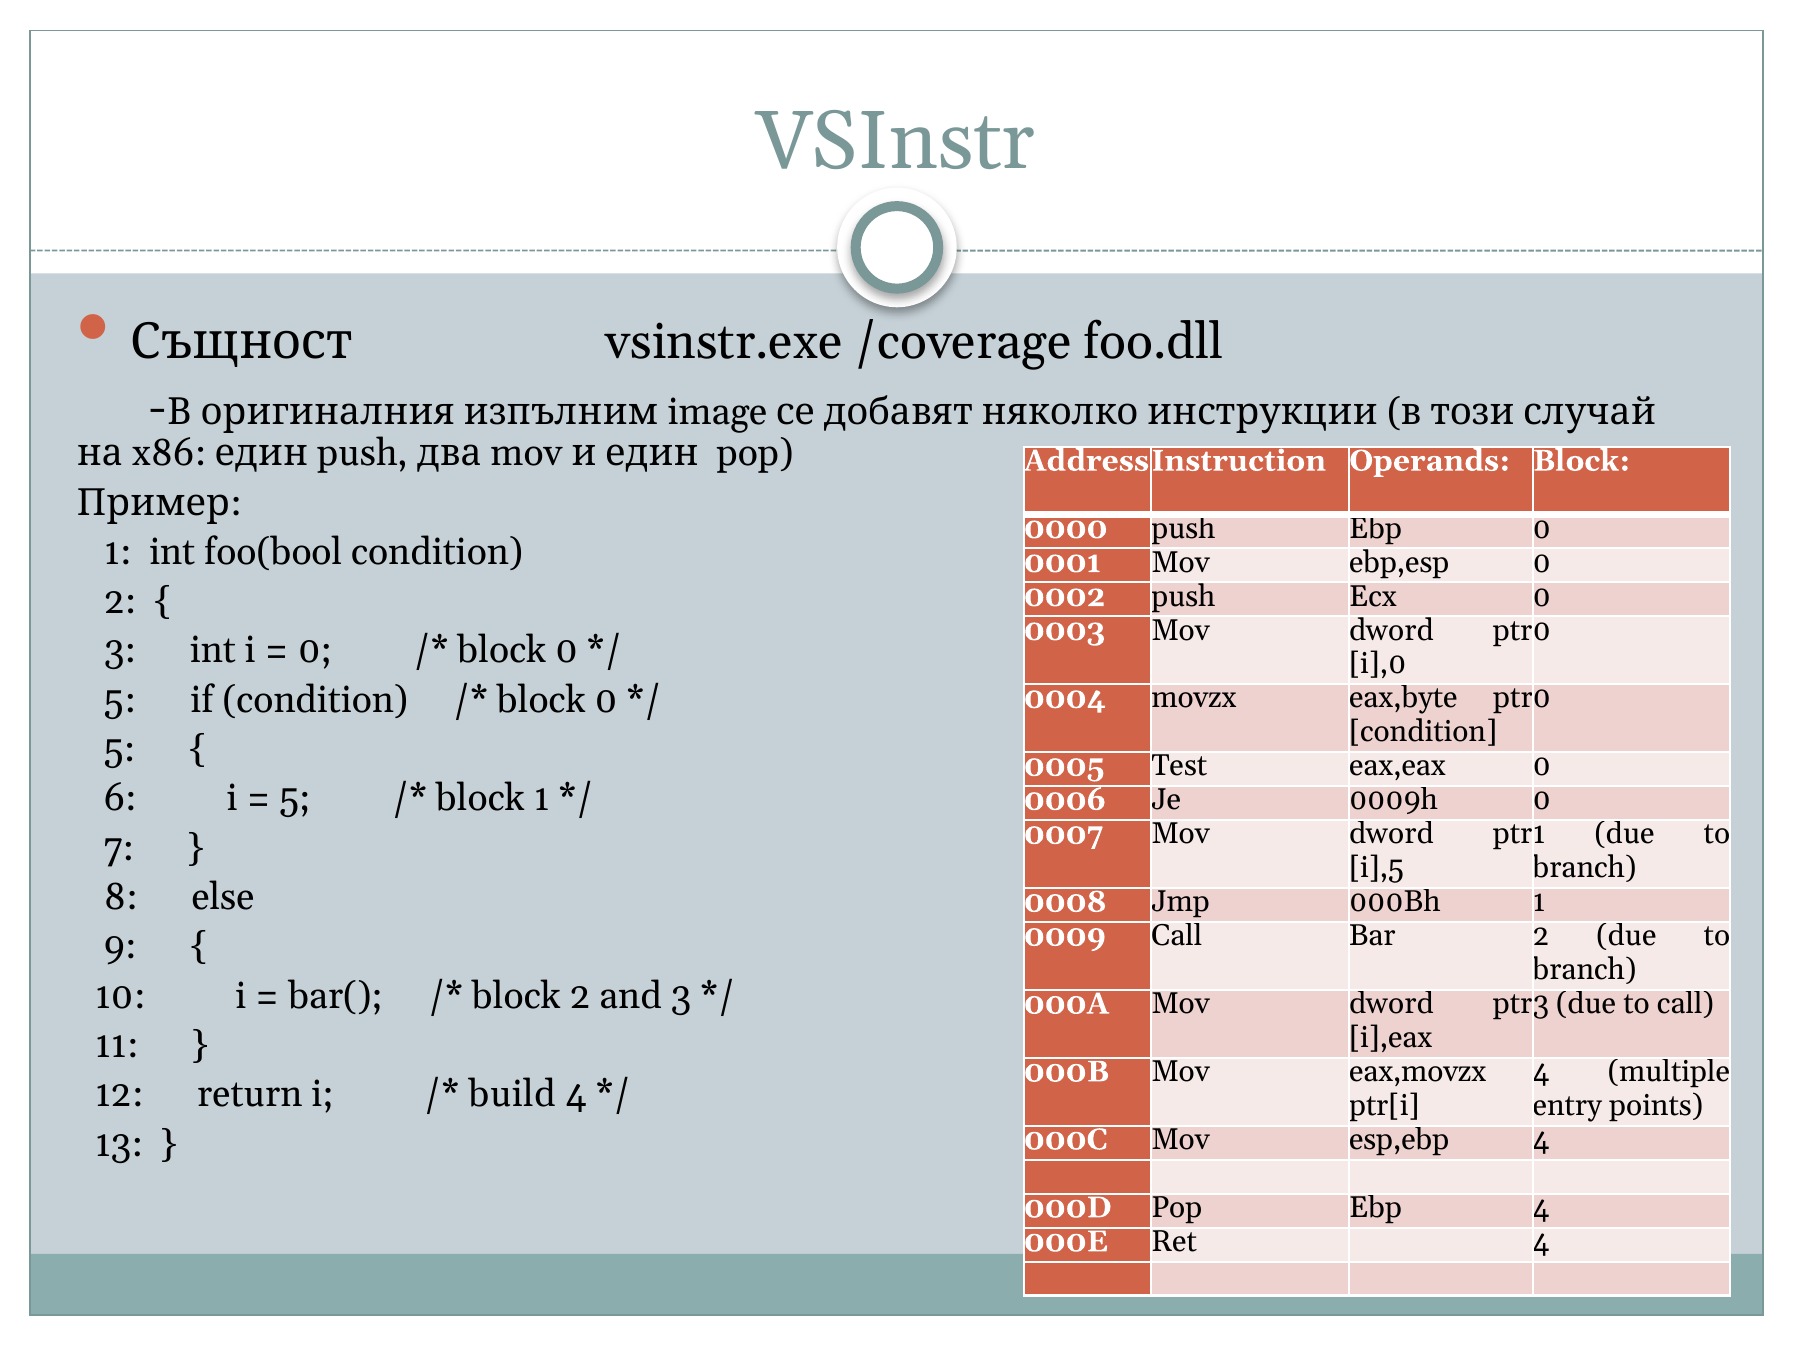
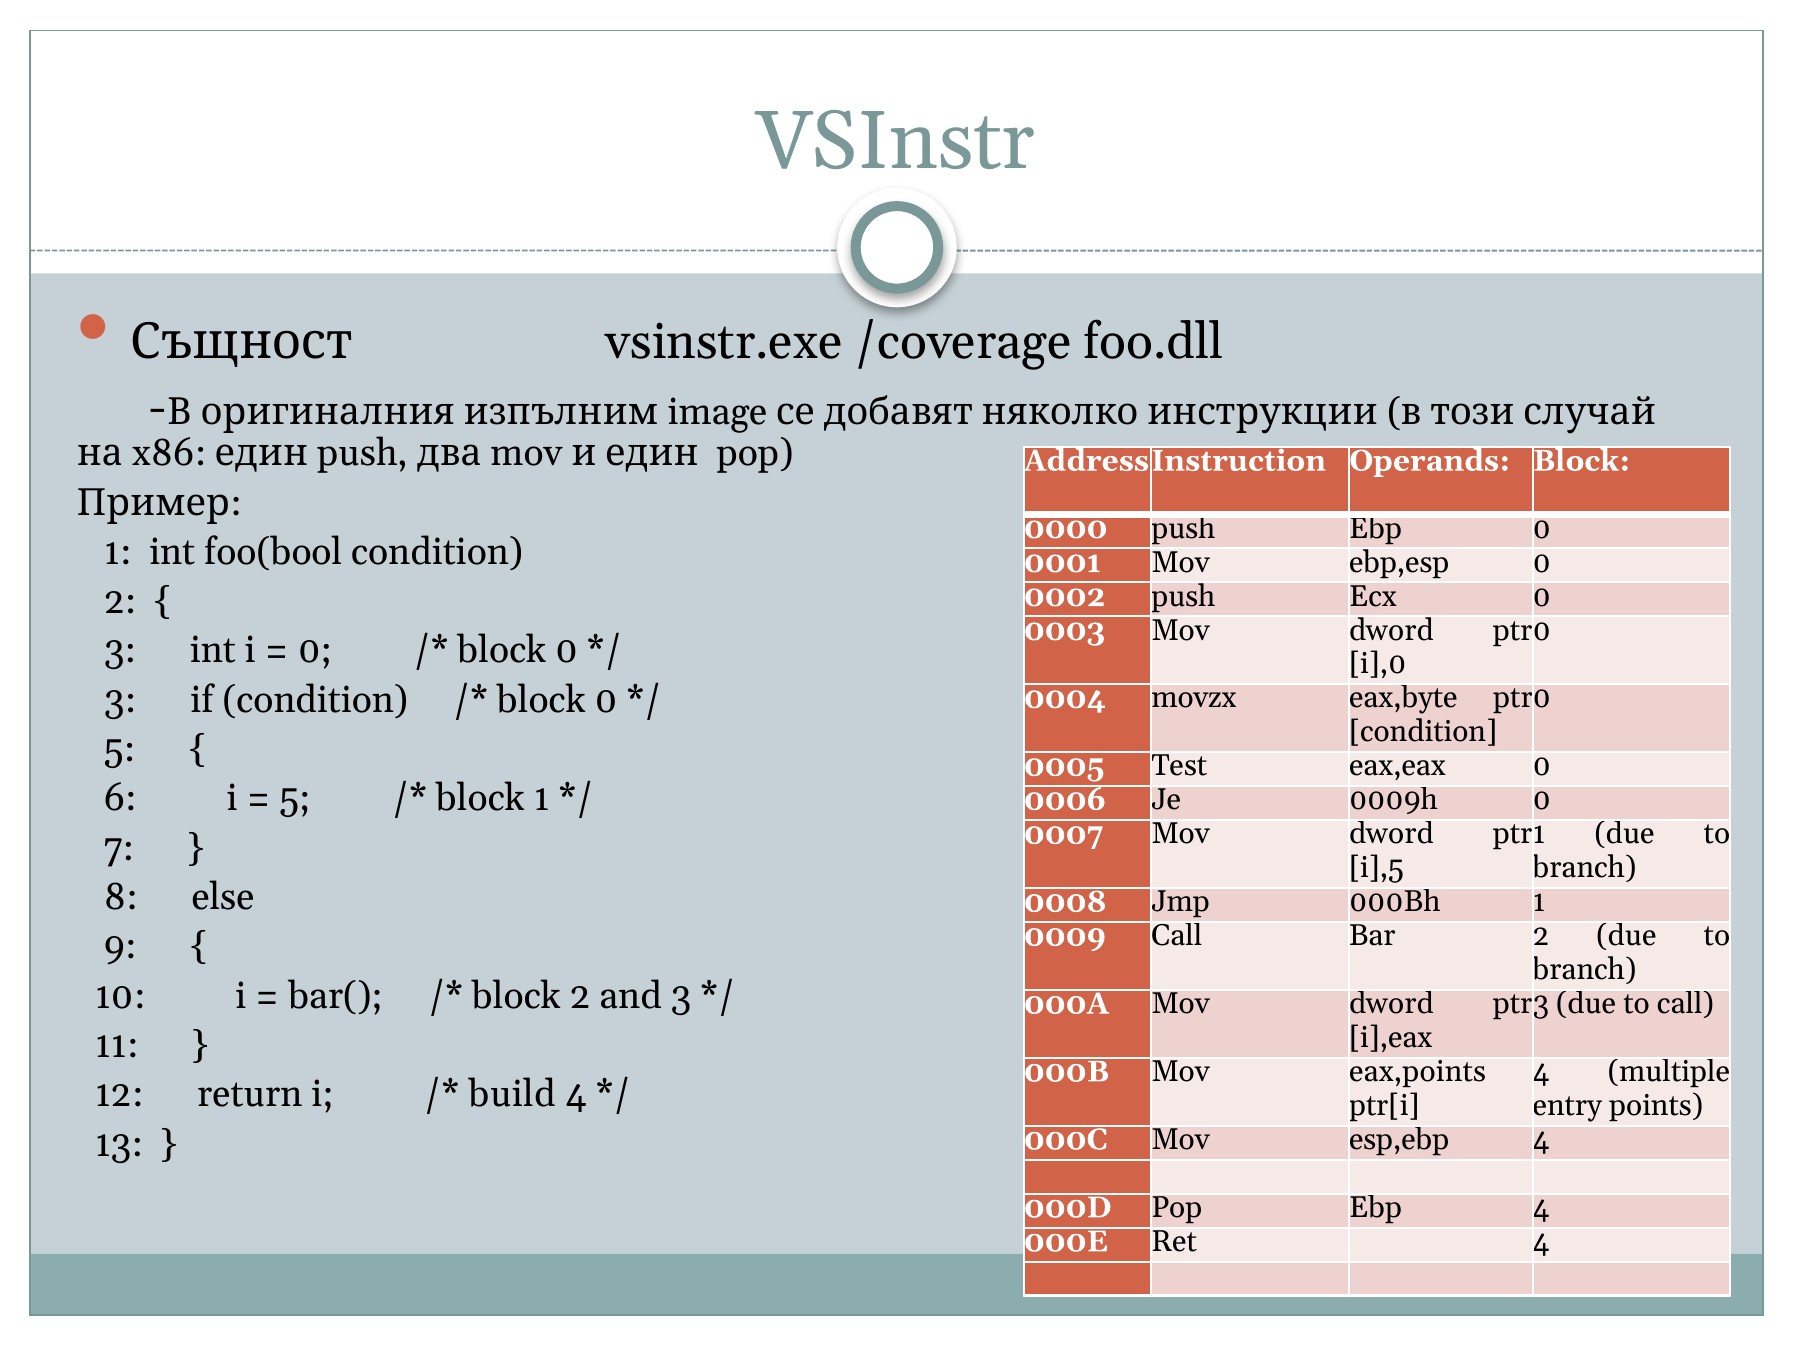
5 at (120, 700): 5 -> 3
eax,movzx: eax,movzx -> eax,points
